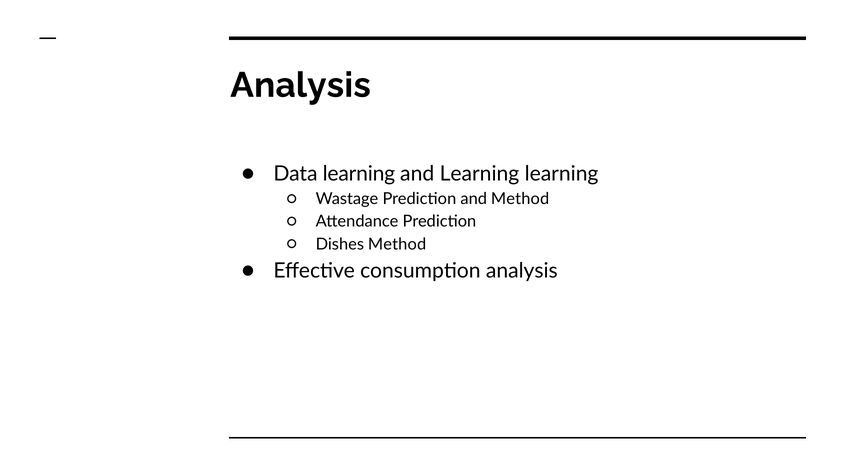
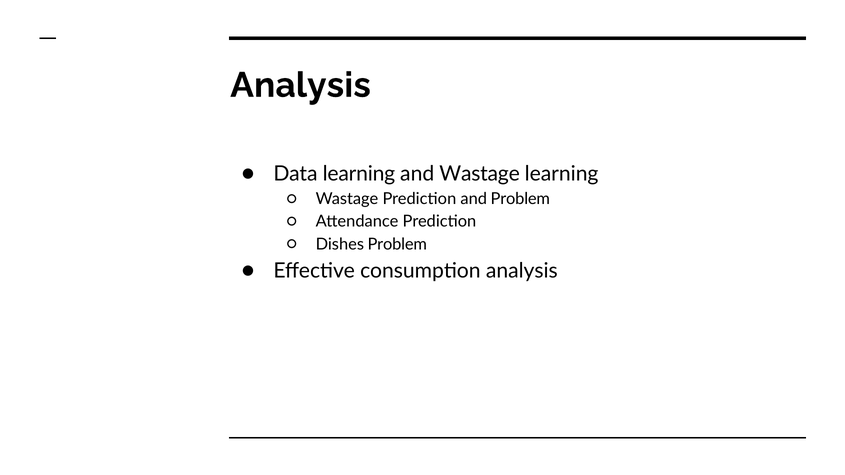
and Learning: Learning -> Wastage
and Method: Method -> Problem
Dishes Method: Method -> Problem
